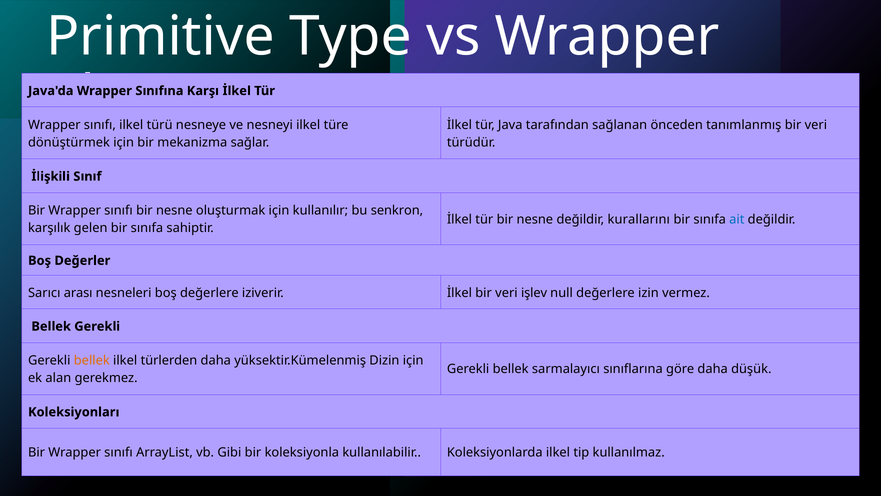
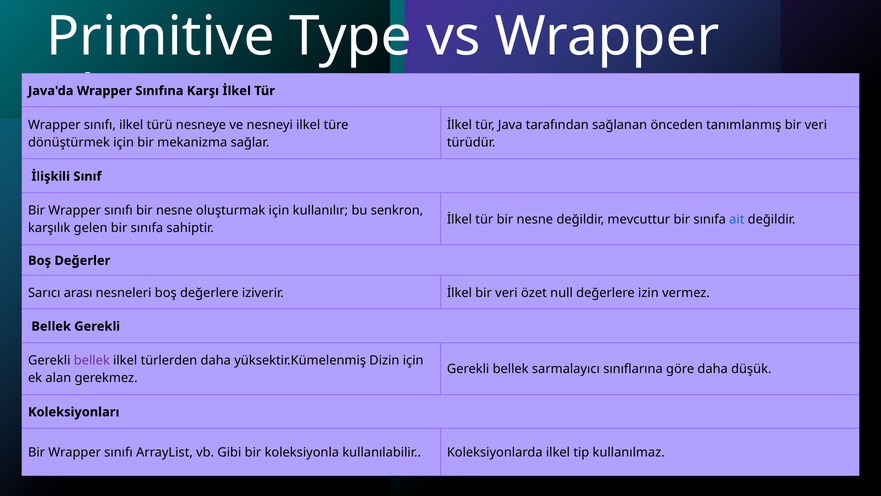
kurallarını: kurallarını -> mevcuttur
işlev: işlev -> özet
bellek at (92, 360) colour: orange -> purple
